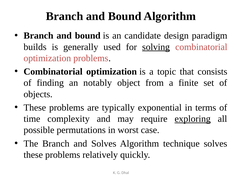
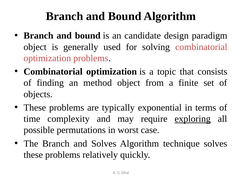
builds at (35, 47): builds -> object
solving underline: present -> none
notably: notably -> method
